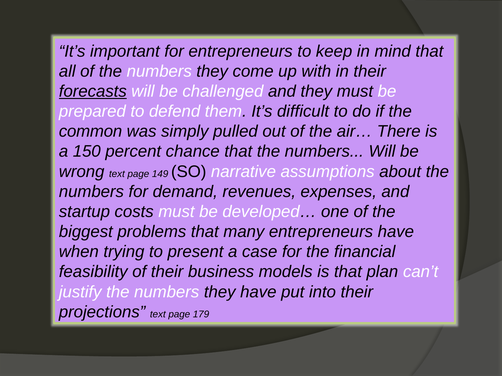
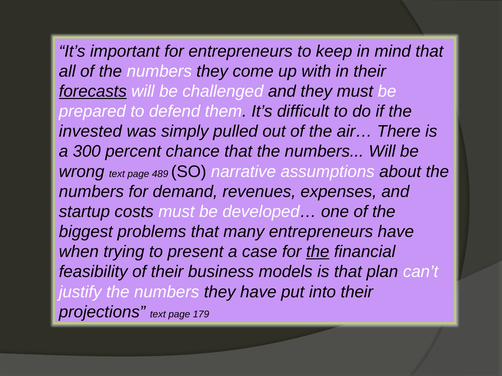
common: common -> invested
150: 150 -> 300
149: 149 -> 489
the at (318, 252) underline: none -> present
